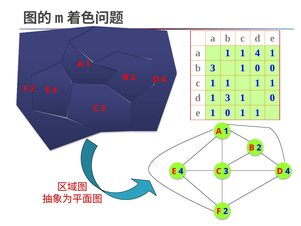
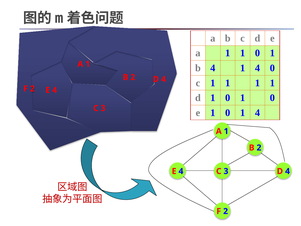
1 1 4: 4 -> 0
b 3: 3 -> 4
0 at (257, 68): 0 -> 4
d 1 3: 3 -> 0
0 1 1: 1 -> 4
